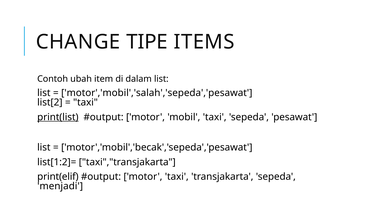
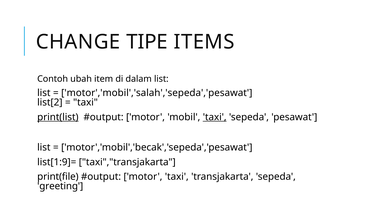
taxi at (215, 117) underline: none -> present
list[1:2]=: list[1:2]= -> list[1:9]=
print(elif: print(elif -> print(file
menjadi: menjadi -> greeting
